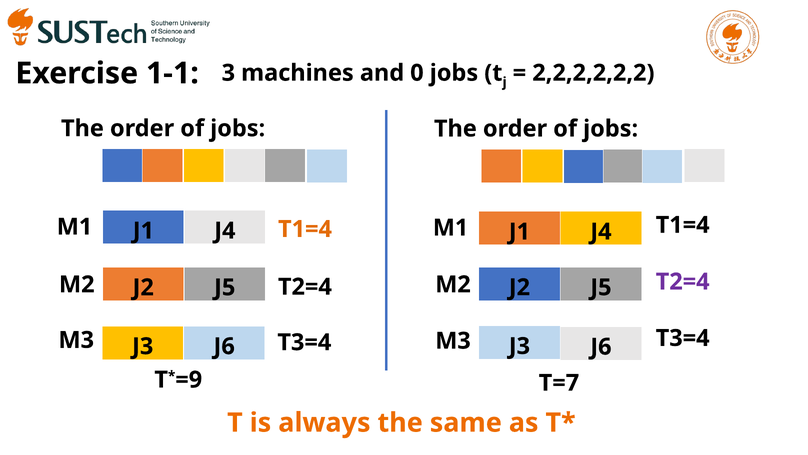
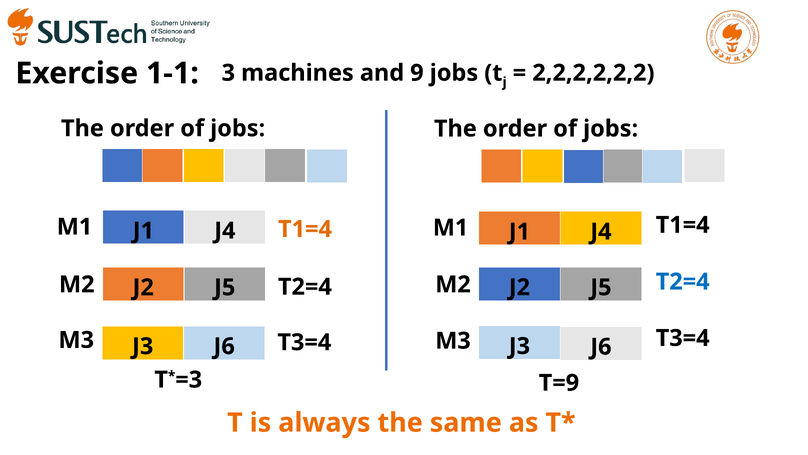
0: 0 -> 9
T2=4 at (683, 281) colour: purple -> blue
=9: =9 -> =3
T=7: T=7 -> T=9
